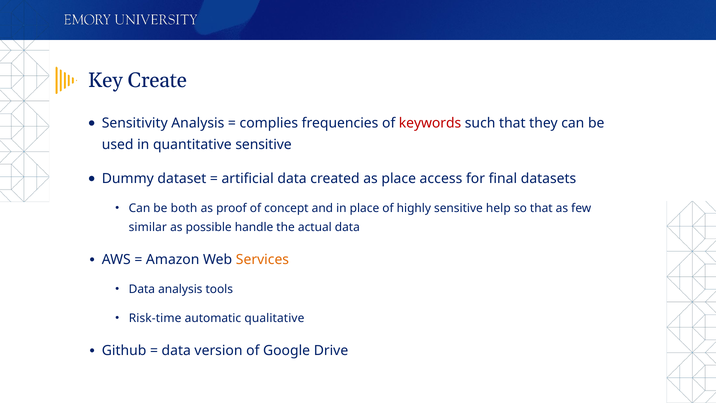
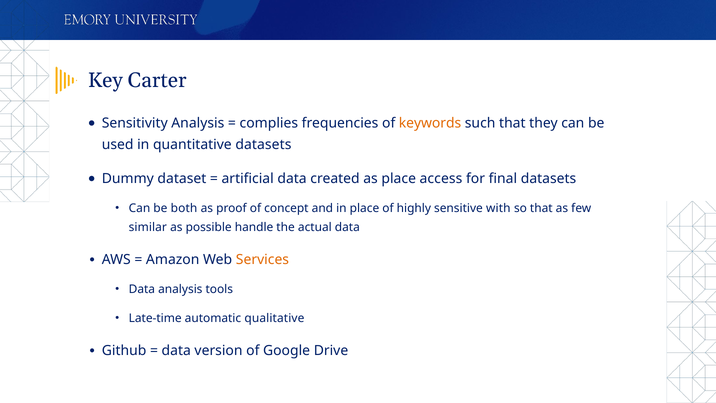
Create: Create -> Carter
keywords colour: red -> orange
quantitative sensitive: sensitive -> datasets
help: help -> with
Risk-time: Risk-time -> Late-time
